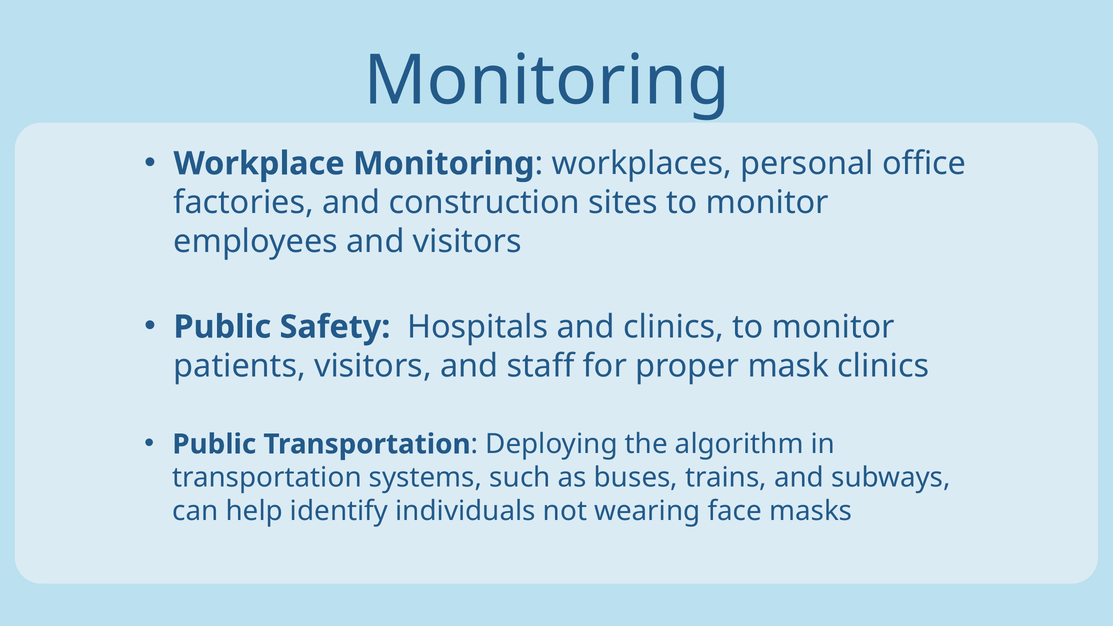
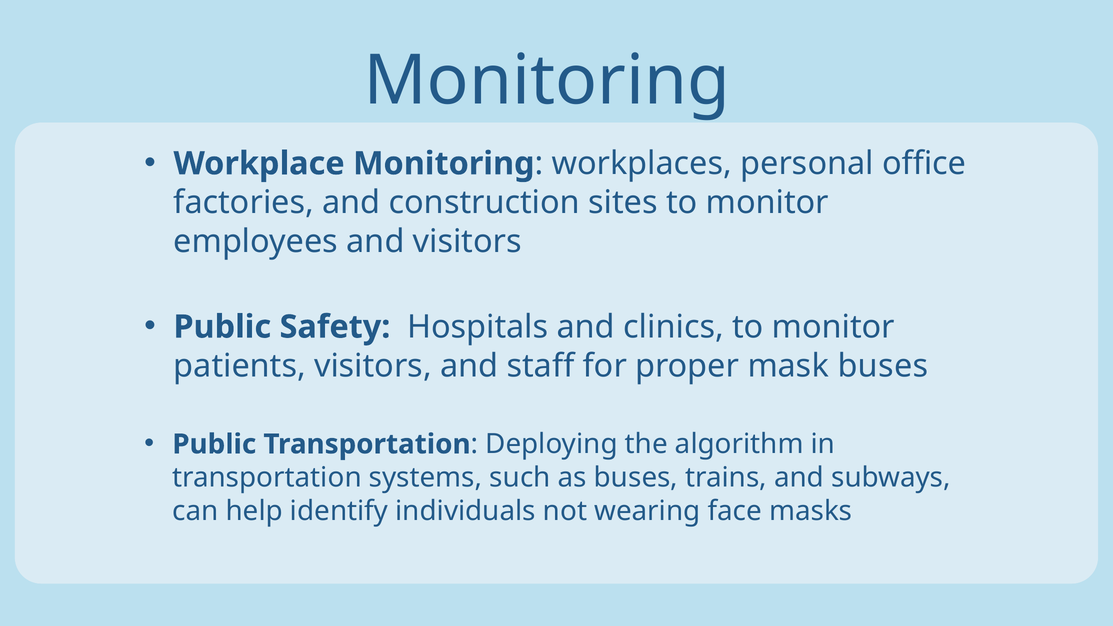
mask clinics: clinics -> buses
